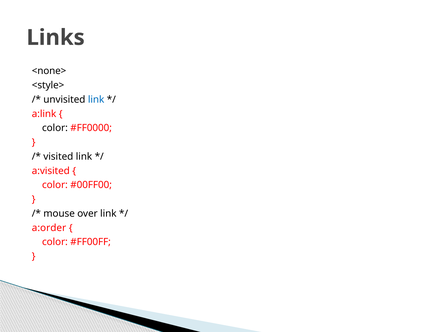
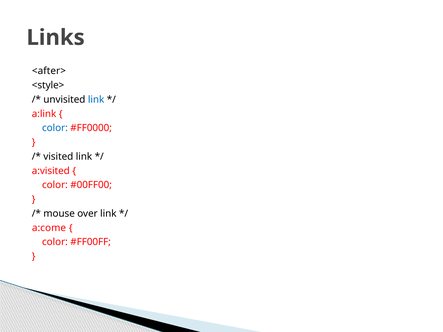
<none>: <none> -> <after>
color at (55, 128) colour: black -> blue
a:order: a:order -> a:come
